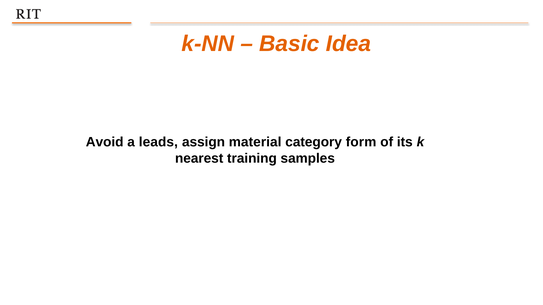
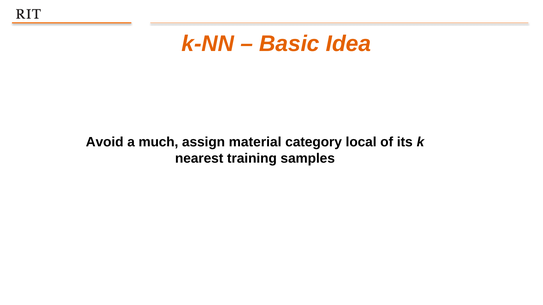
leads: leads -> much
form: form -> local
